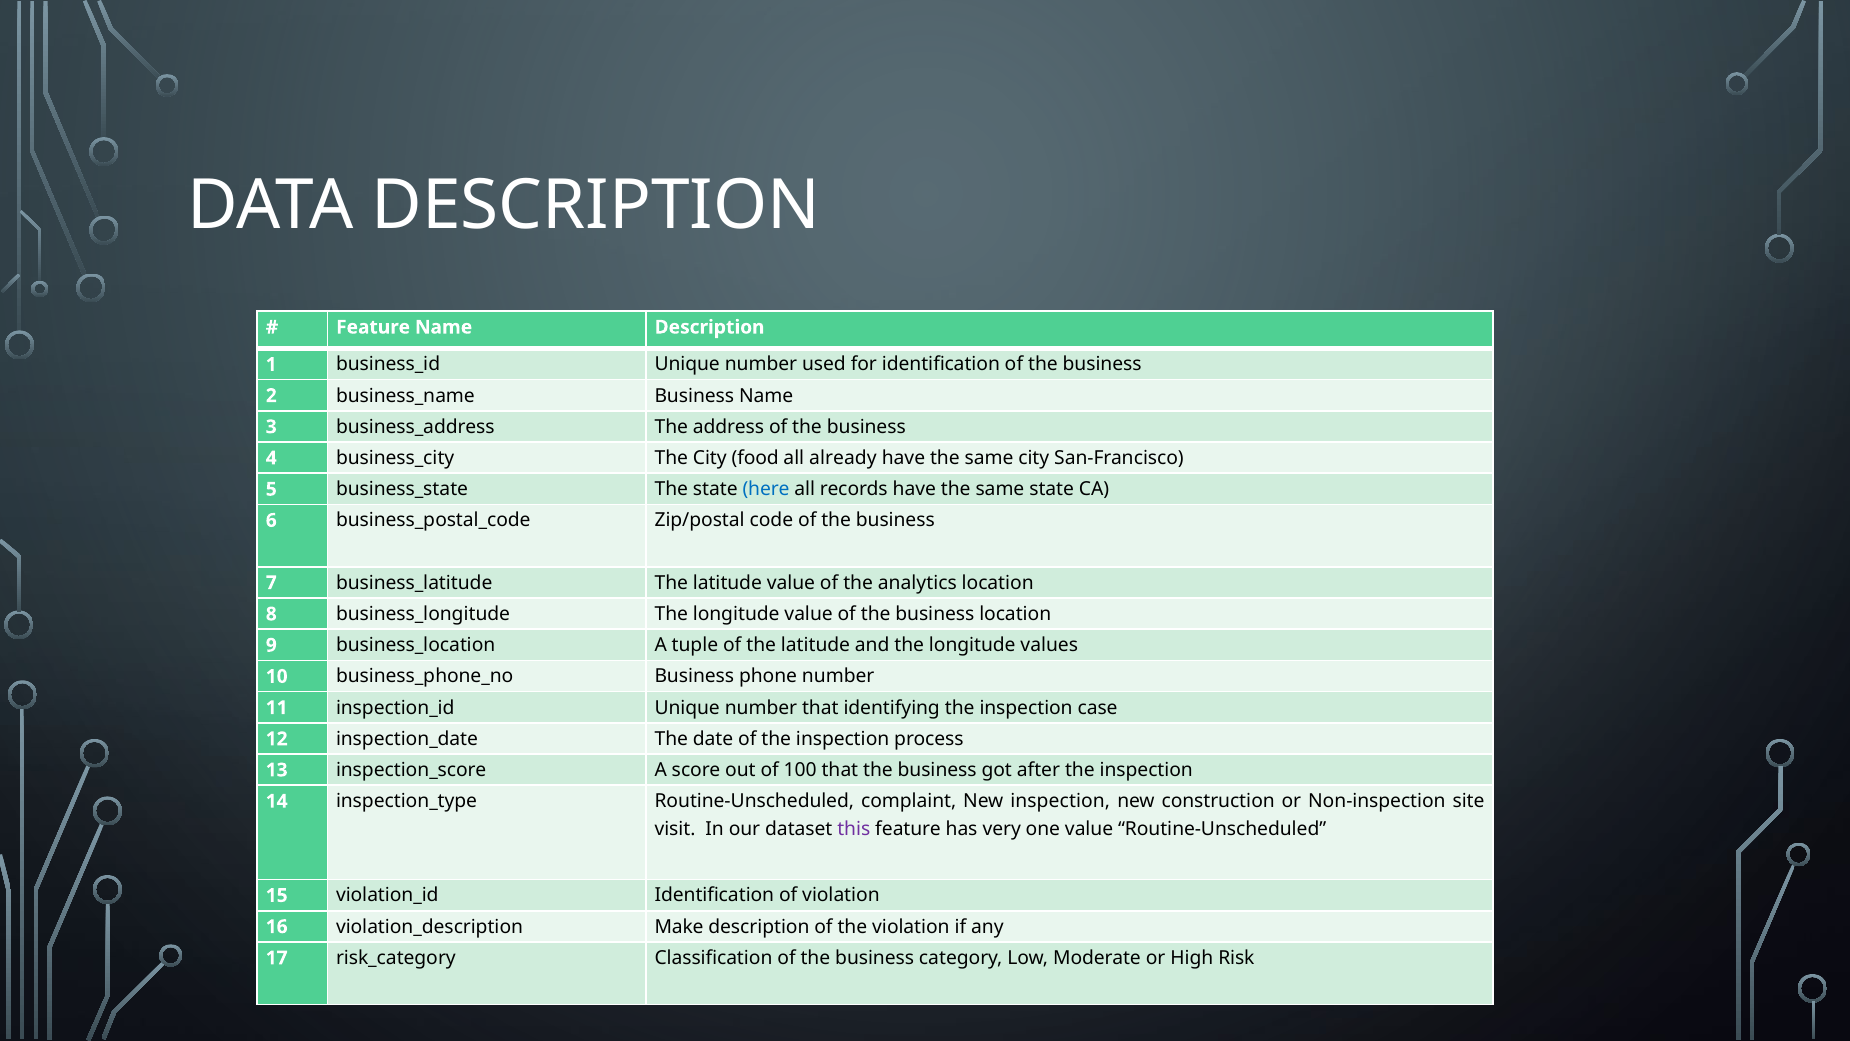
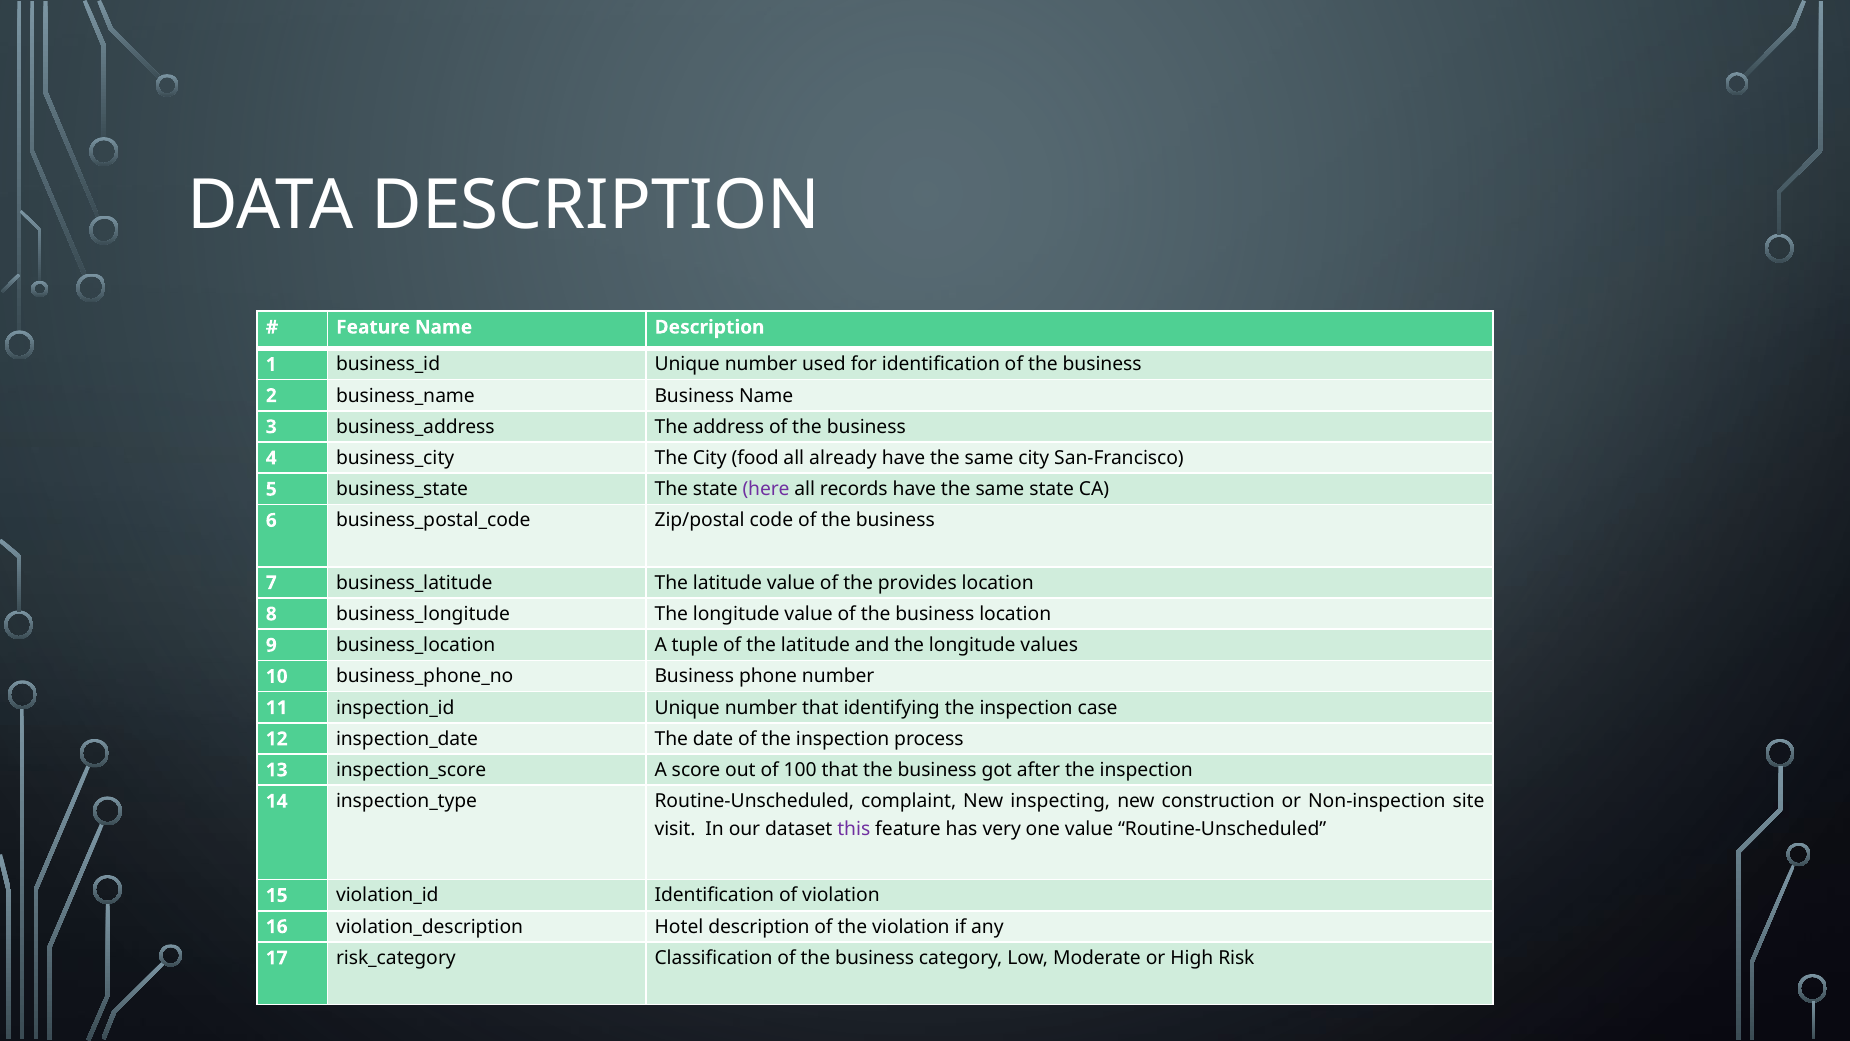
here colour: blue -> purple
analytics: analytics -> provides
New inspection: inspection -> inspecting
Make: Make -> Hotel
